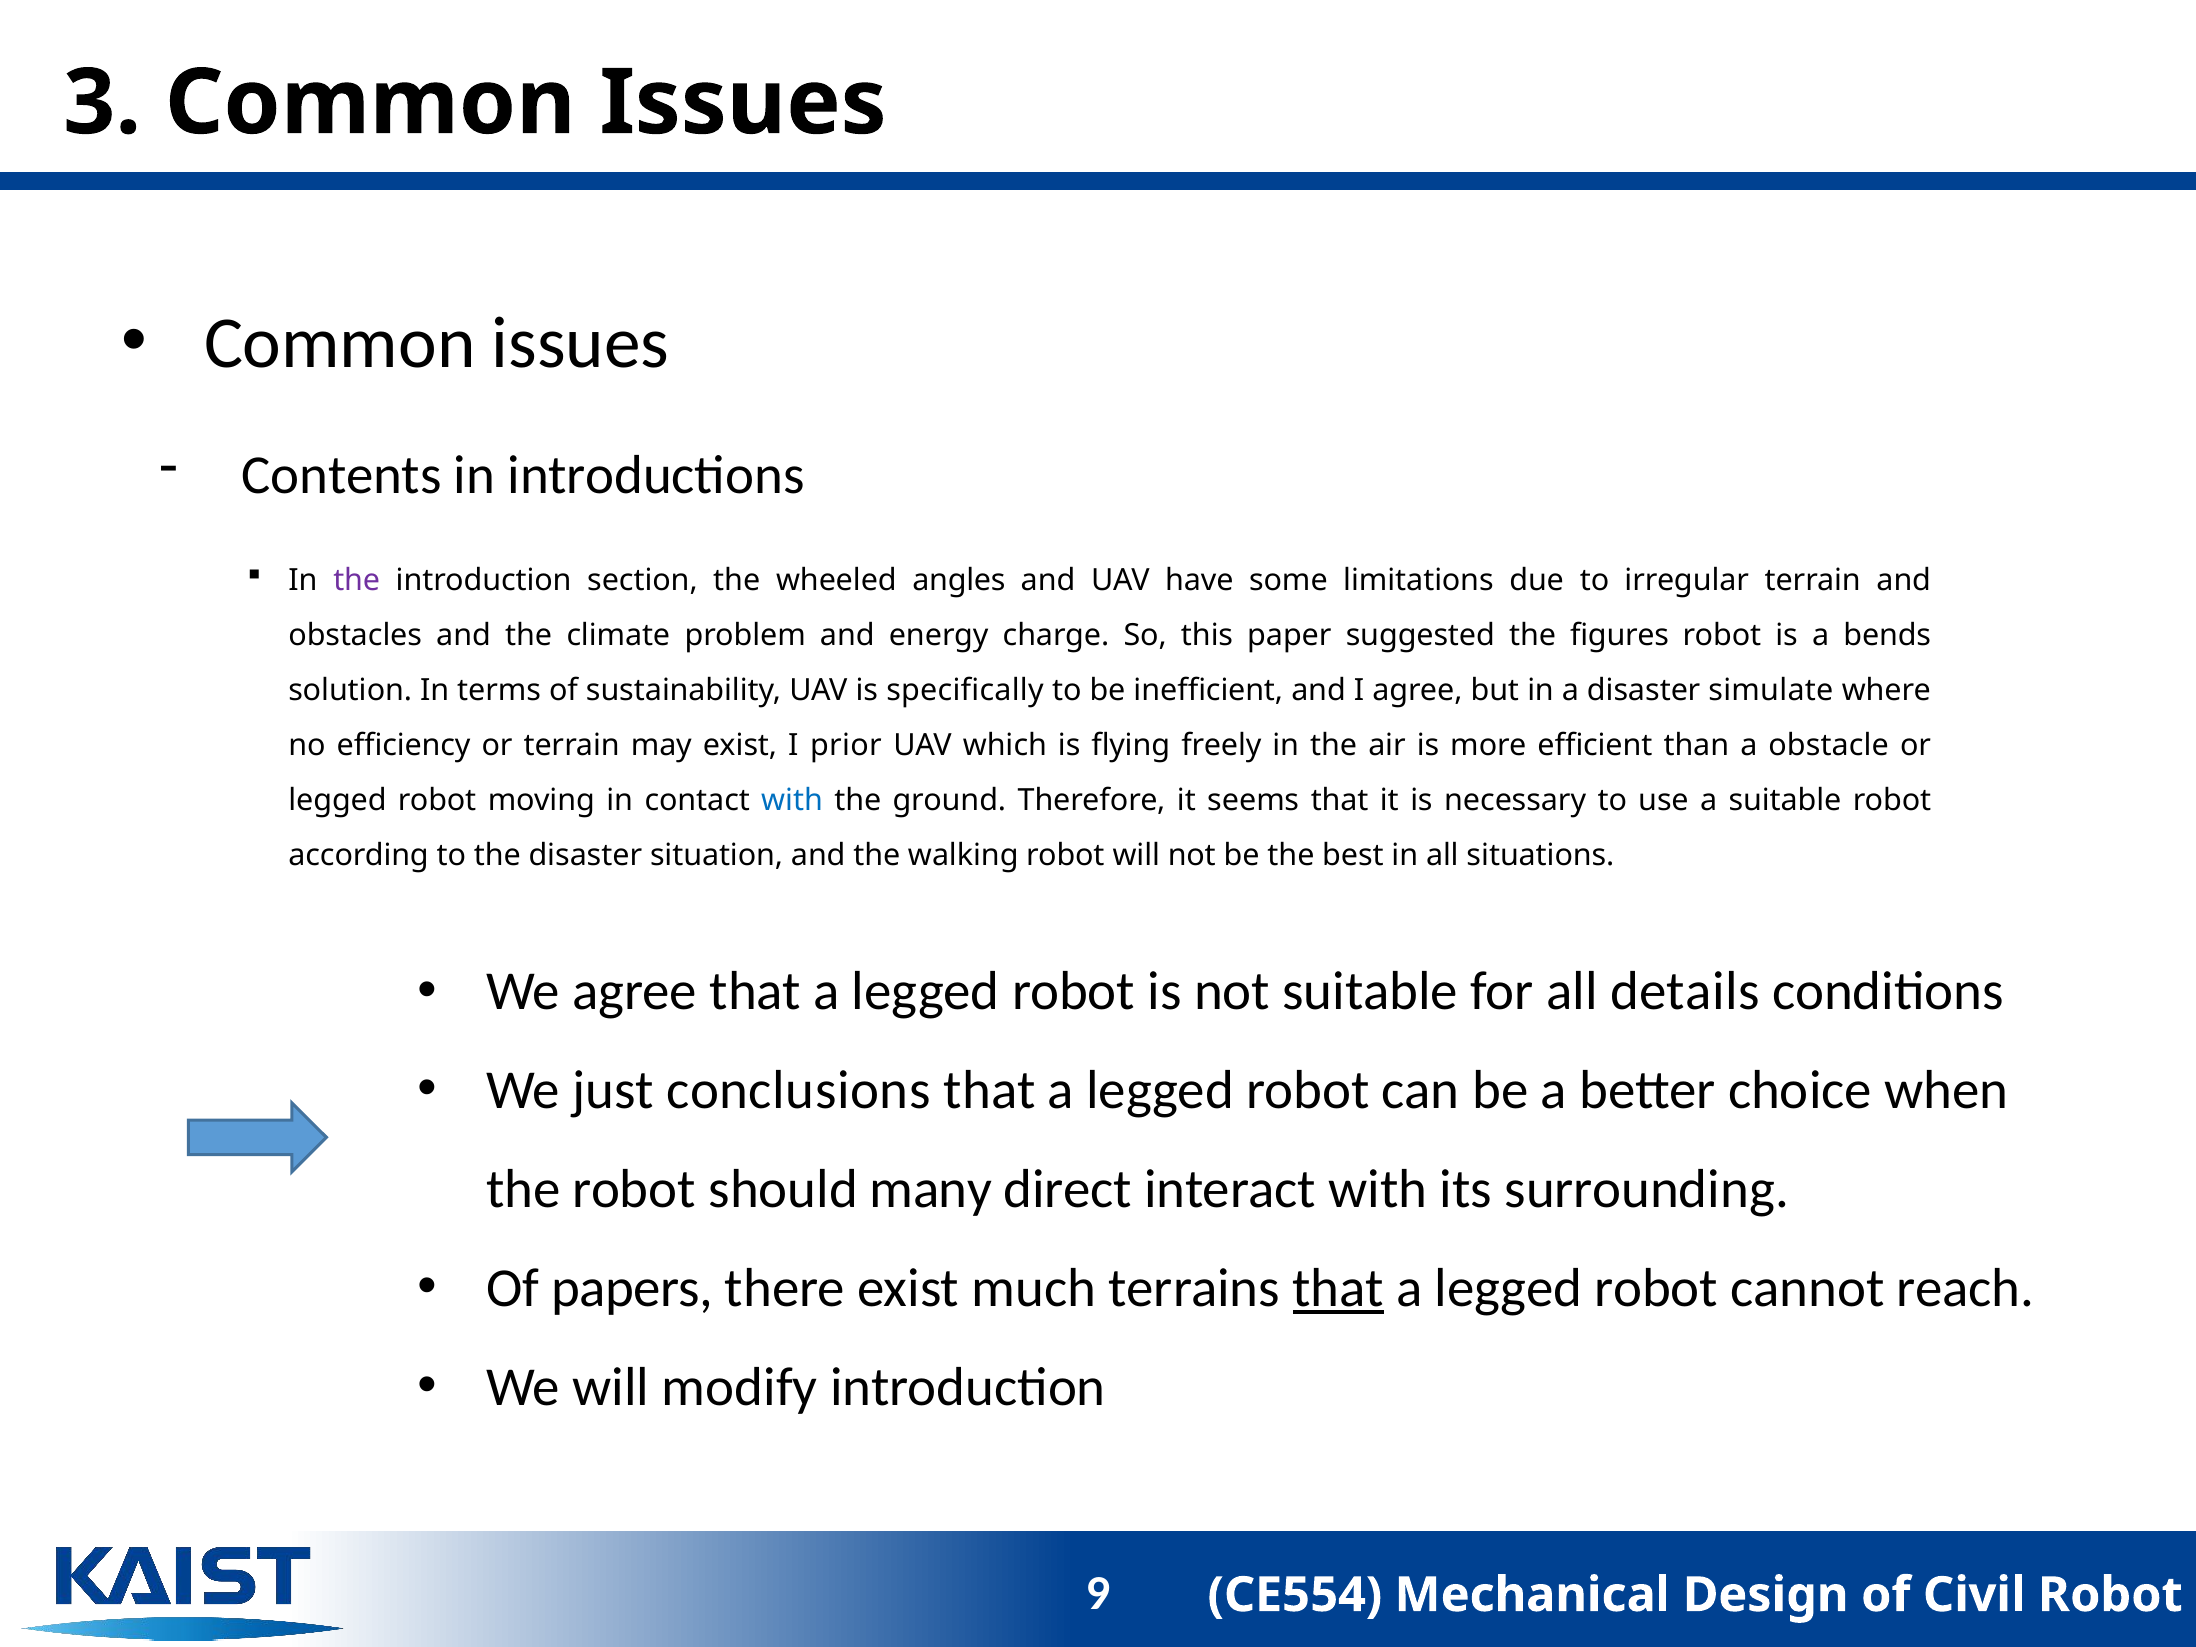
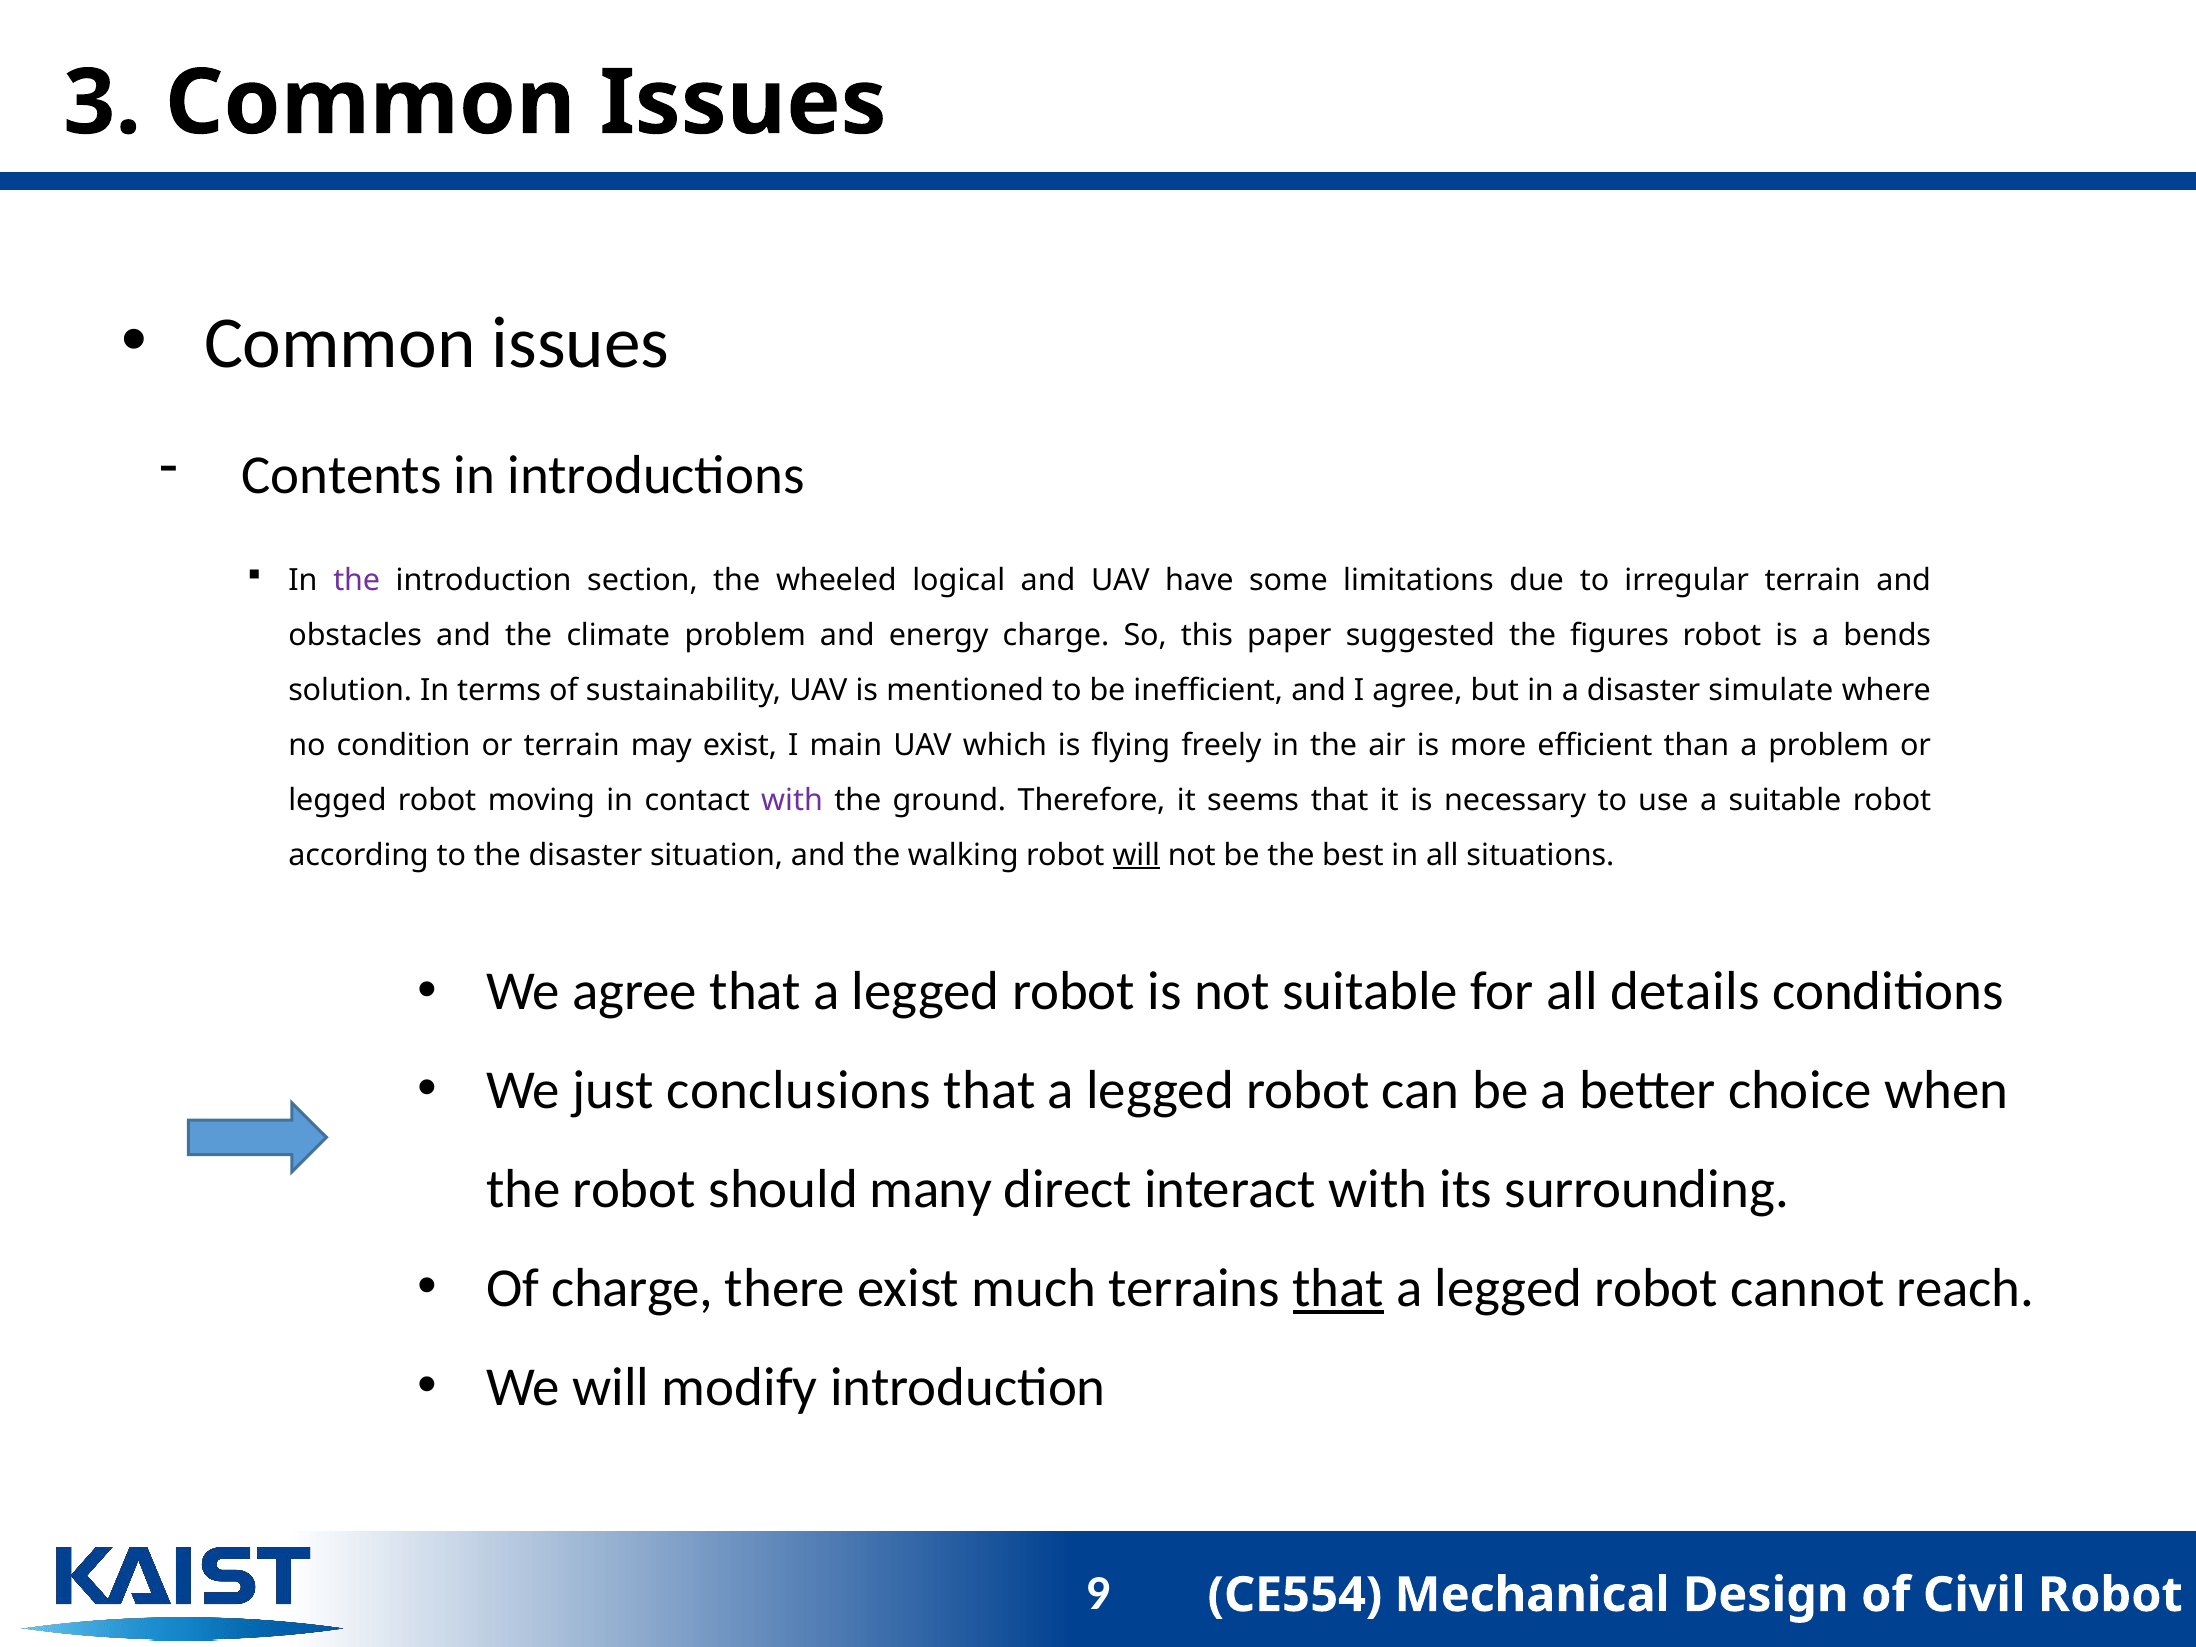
angles: angles -> logical
specifically: specifically -> mentioned
efficiency: efficiency -> condition
prior: prior -> main
a obstacle: obstacle -> problem
with at (792, 800) colour: blue -> purple
will at (1136, 855) underline: none -> present
Of papers: papers -> charge
